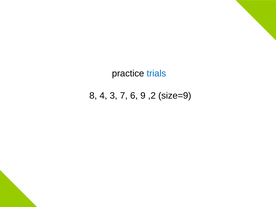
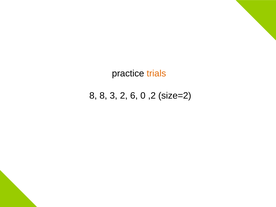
trials colour: blue -> orange
8 4: 4 -> 8
7: 7 -> 2
9: 9 -> 0
size=9: size=9 -> size=2
